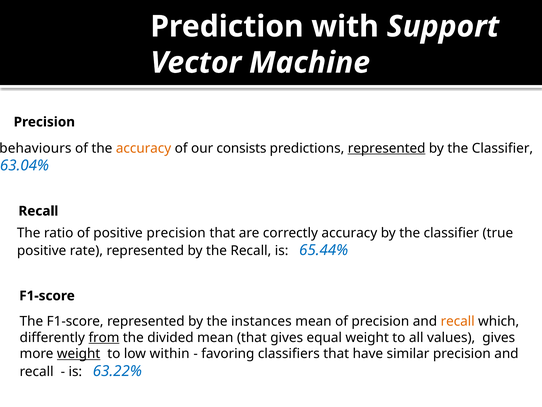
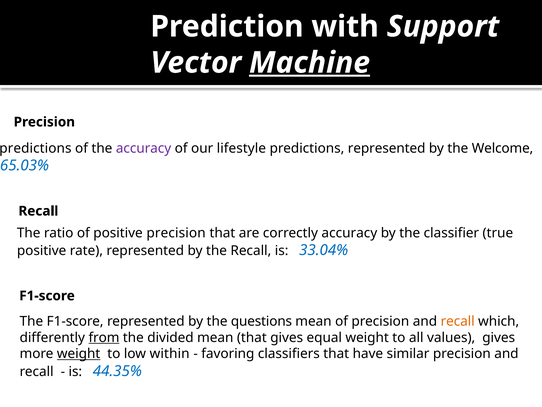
Machine underline: none -> present
behaviours at (35, 148): behaviours -> predictions
accuracy at (144, 148) colour: orange -> purple
consists: consists -> lifestyle
represented at (387, 148) underline: present -> none
Classifier at (502, 148): Classifier -> Welcome
63.04%: 63.04% -> 65.03%
65.44%: 65.44% -> 33.04%
instances: instances -> questions
63.22%: 63.22% -> 44.35%
